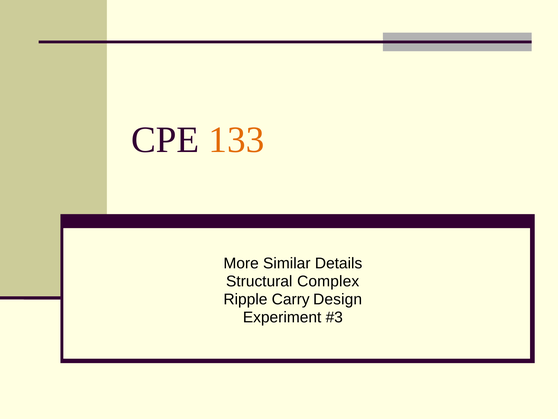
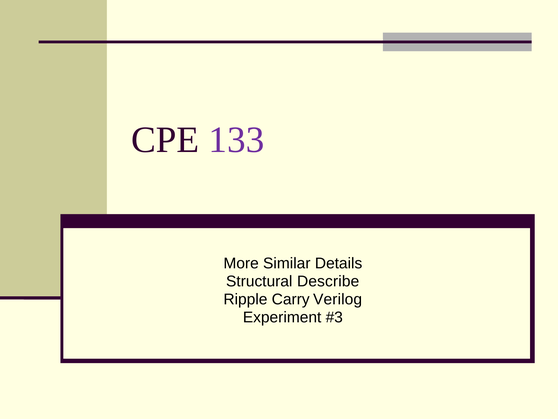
133 colour: orange -> purple
Complex: Complex -> Describe
Design: Design -> Verilog
